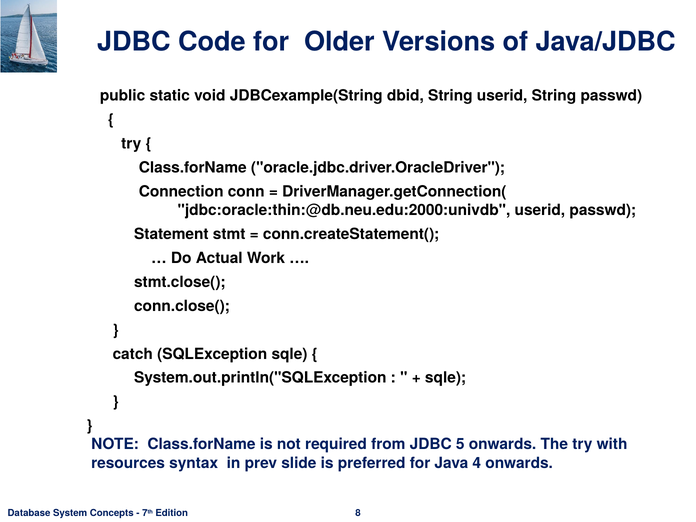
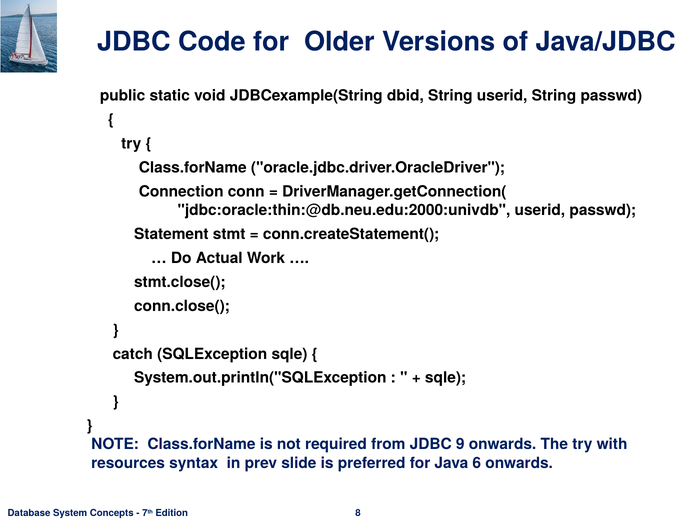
5: 5 -> 9
4: 4 -> 6
